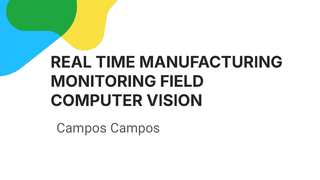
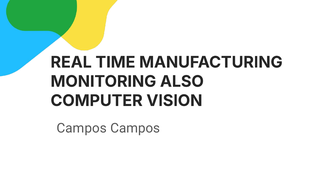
FIELD: FIELD -> ALSO
